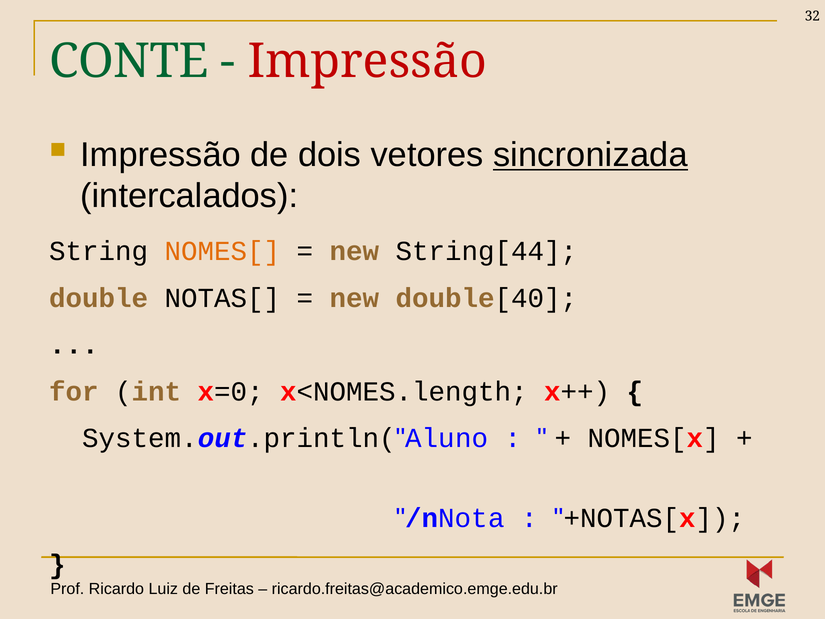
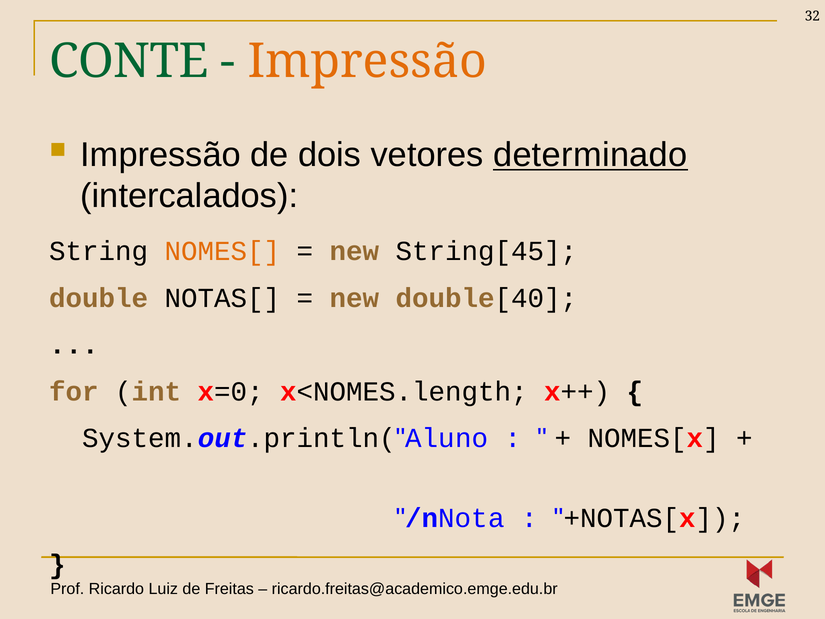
Impressão at (367, 61) colour: red -> orange
sincronizada: sincronizada -> determinado
String[44: String[44 -> String[45
